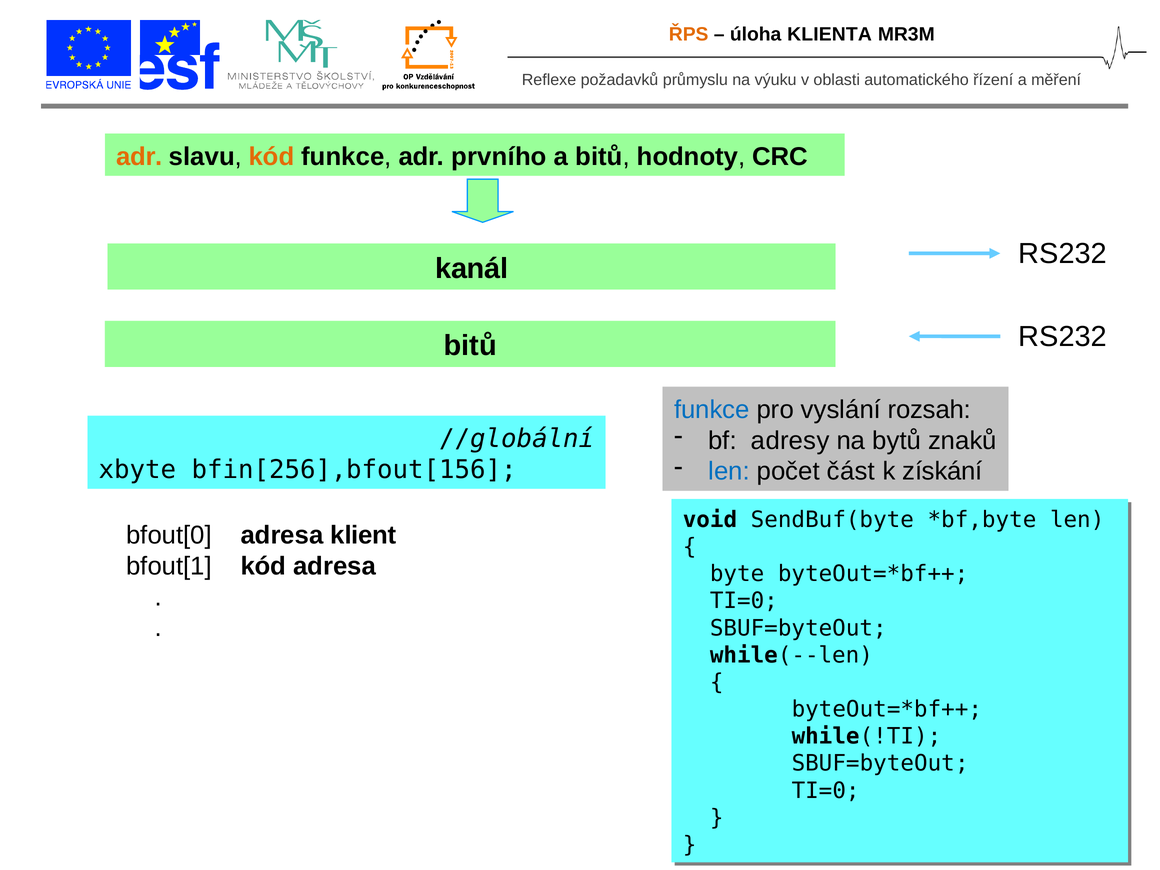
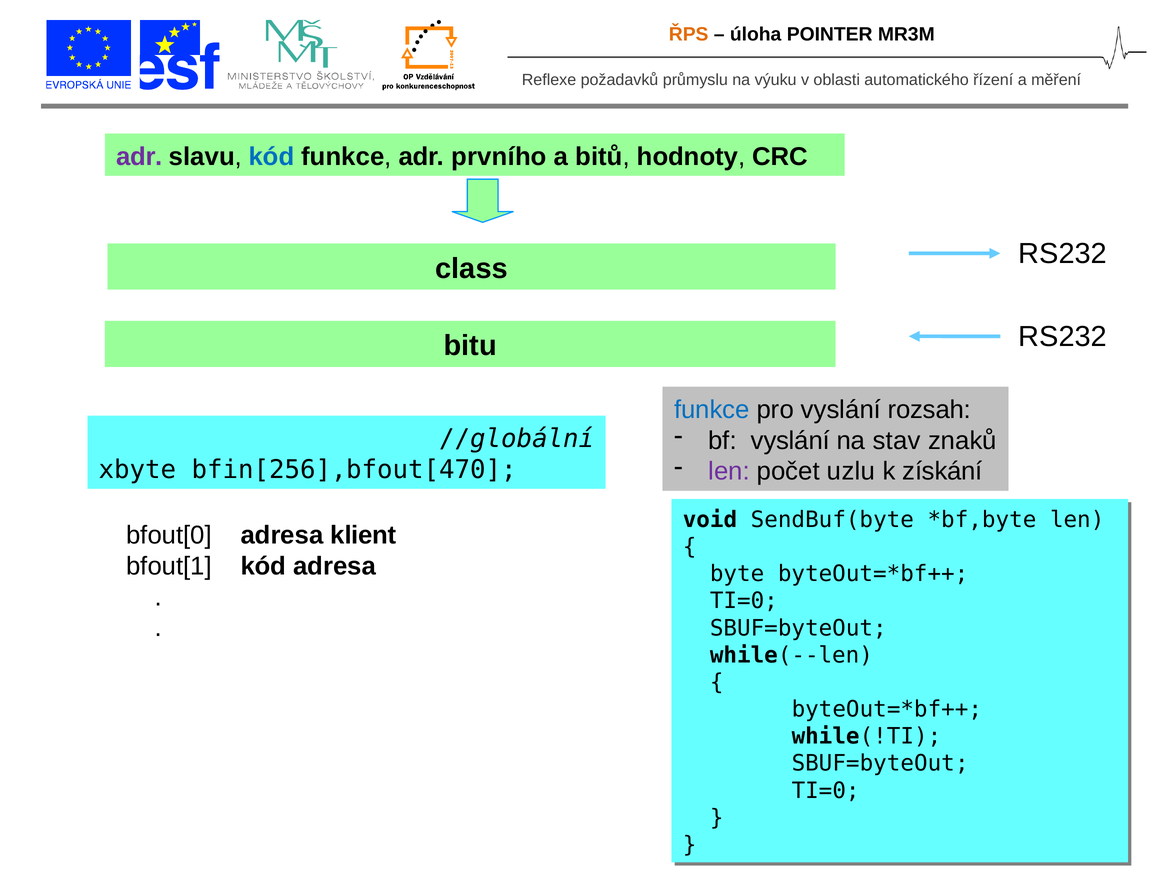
KLIENTA: KLIENTA -> POINTER
adr at (139, 157) colour: orange -> purple
kód at (272, 157) colour: orange -> blue
kanál: kanál -> class
bitů at (470, 346): bitů -> bitu
bf adresy: adresy -> vyslání
bytů: bytů -> stav
len at (729, 471) colour: blue -> purple
část: část -> uzlu
bfin[256],bfout[156: bfin[256],bfout[156 -> bfin[256],bfout[470
